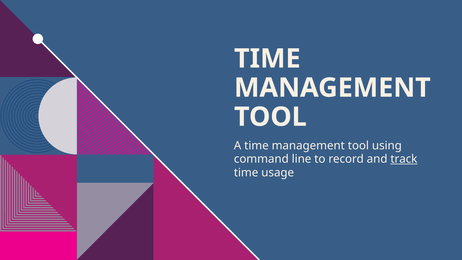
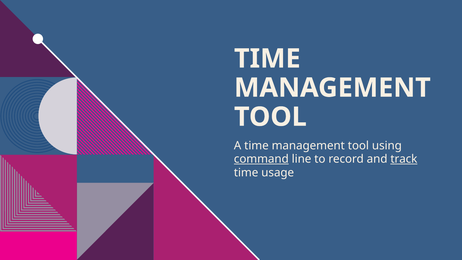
command underline: none -> present
